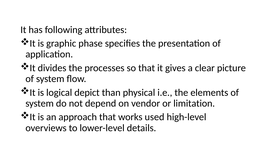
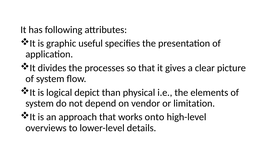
phase: phase -> useful
used: used -> onto
